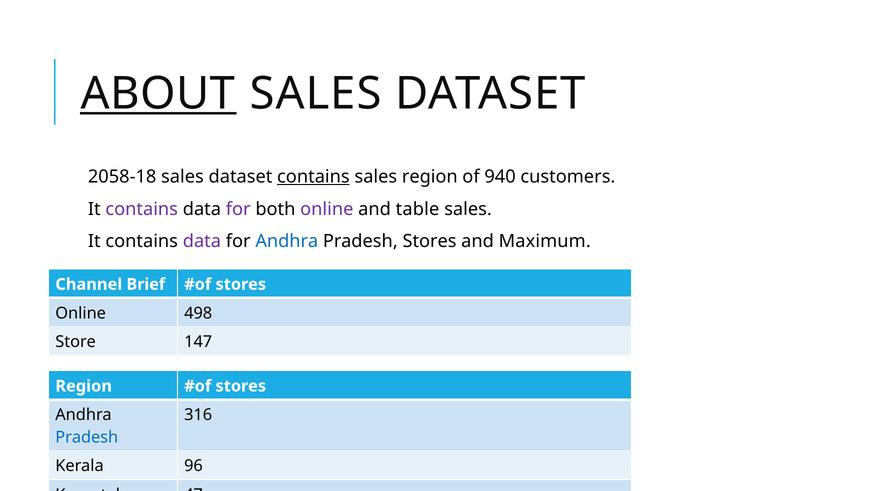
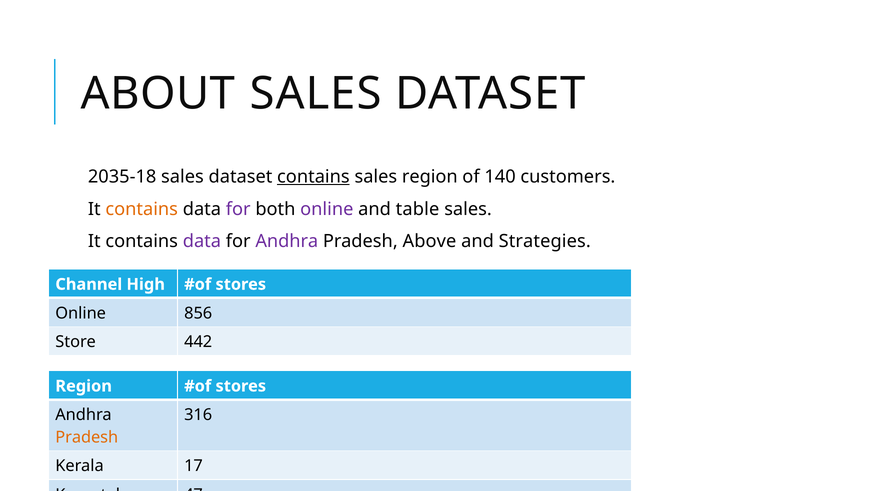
ABOUT underline: present -> none
2058-18: 2058-18 -> 2035-18
940: 940 -> 140
contains at (142, 209) colour: purple -> orange
Andhra at (287, 242) colour: blue -> purple
Pradesh Stores: Stores -> Above
Maximum: Maximum -> Strategies
Brief: Brief -> High
498: 498 -> 856
147: 147 -> 442
Pradesh at (87, 438) colour: blue -> orange
96: 96 -> 17
